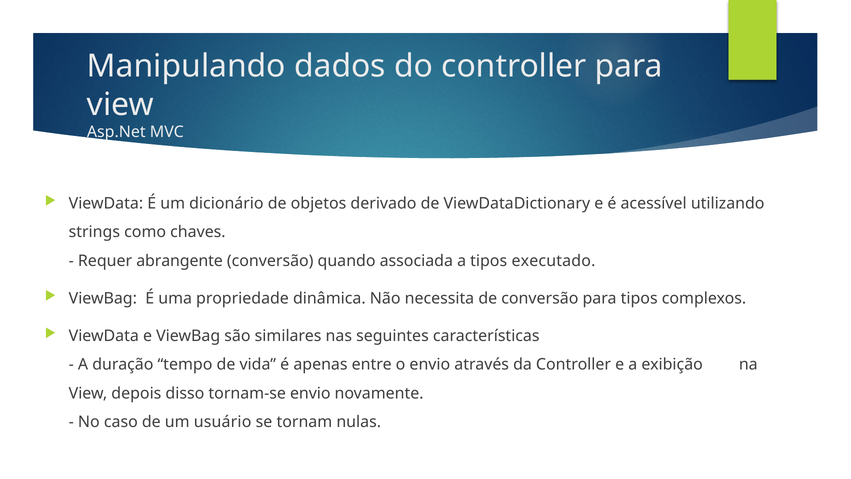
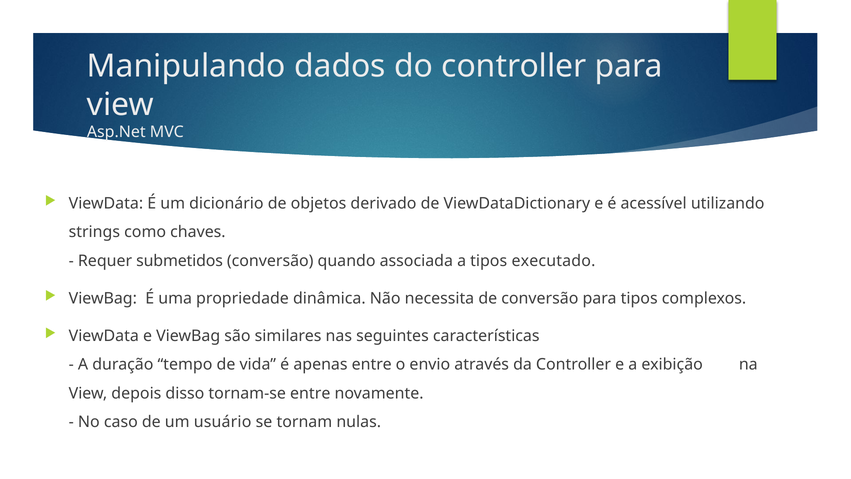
abrangente: abrangente -> submetidos
tornam-se envio: envio -> entre
